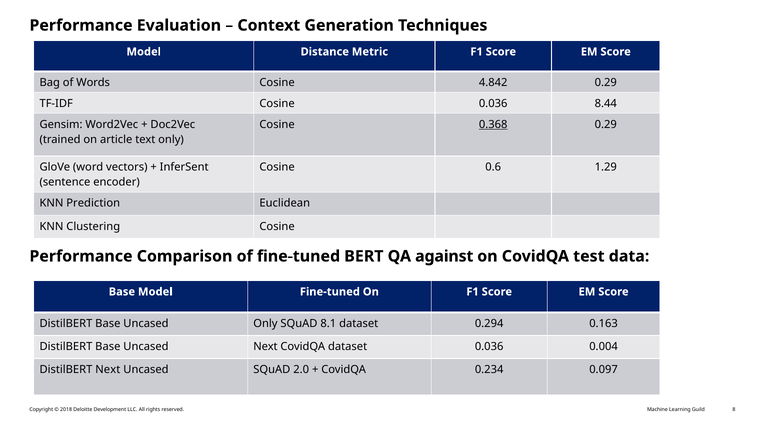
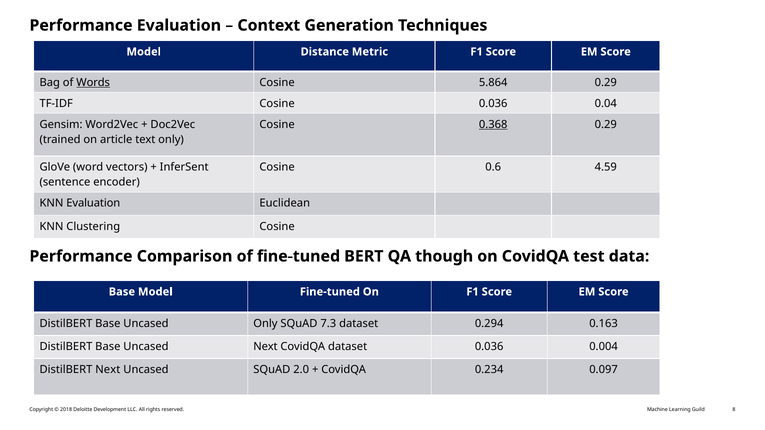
Words underline: none -> present
4.842: 4.842 -> 5.864
8.44: 8.44 -> 0.04
1.29: 1.29 -> 4.59
KNN Prediction: Prediction -> Evaluation
against: against -> though
8.1: 8.1 -> 7.3
